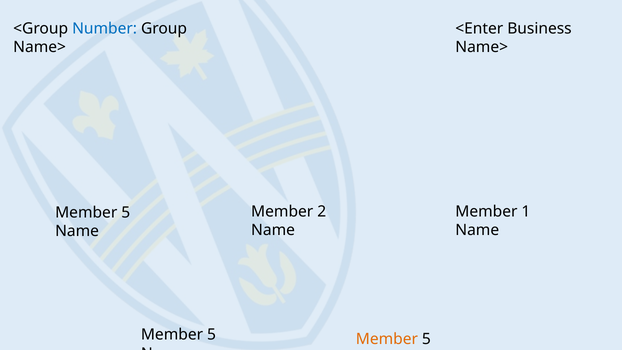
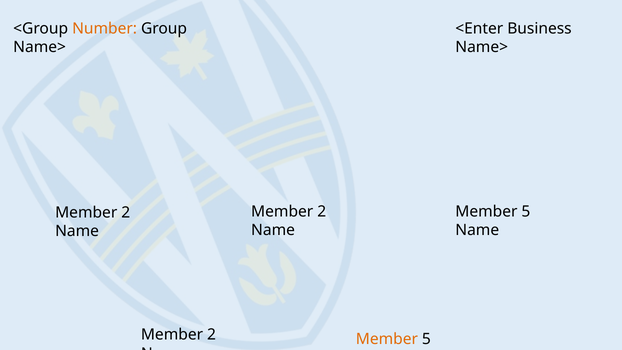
Number colour: blue -> orange
1 at (526, 211): 1 -> 5
5 at (126, 212): 5 -> 2
5 at (212, 335): 5 -> 2
